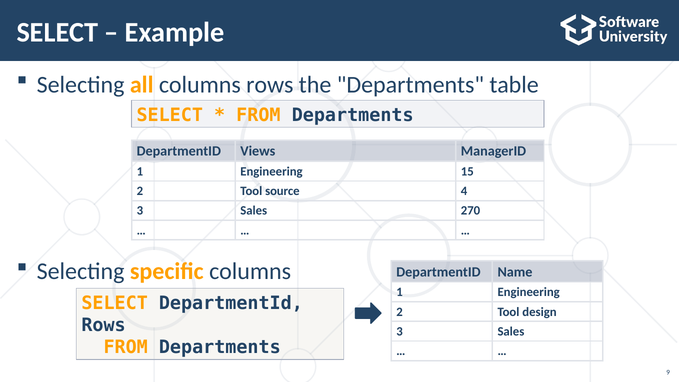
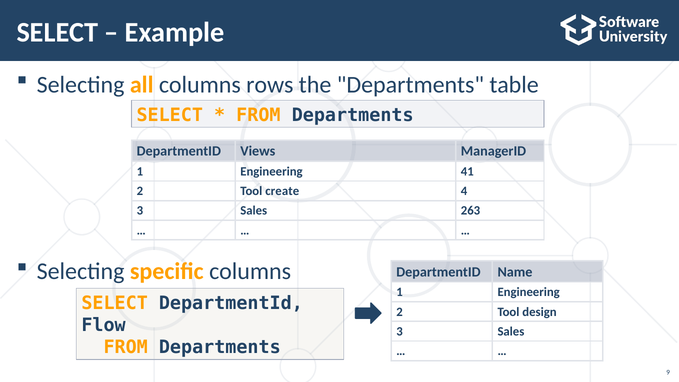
15: 15 -> 41
source: source -> create
270: 270 -> 263
Rows at (104, 325): Rows -> Flow
